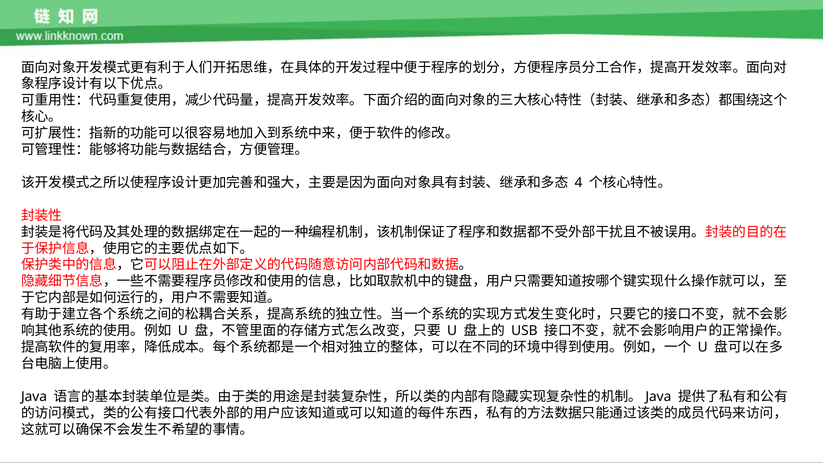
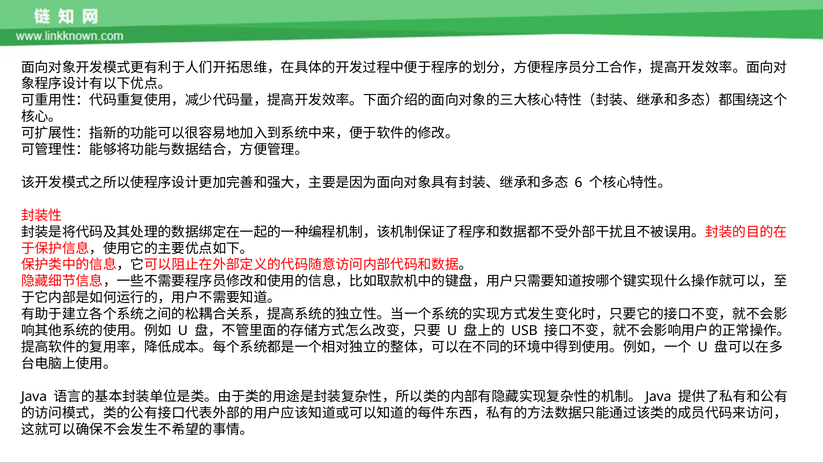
4: 4 -> 6
